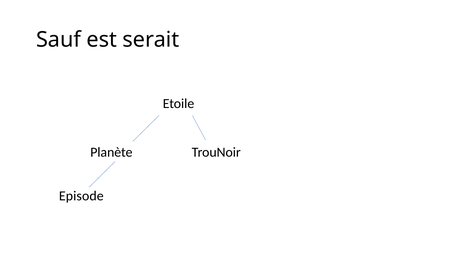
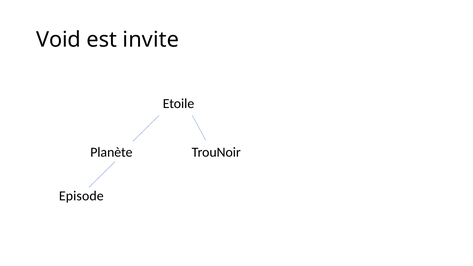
Sauf: Sauf -> Void
serait: serait -> invite
